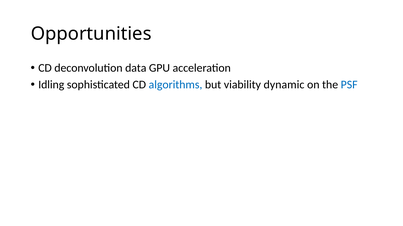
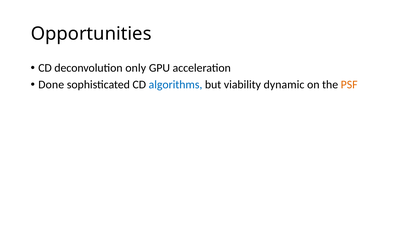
data: data -> only
Idling: Idling -> Done
PSF colour: blue -> orange
